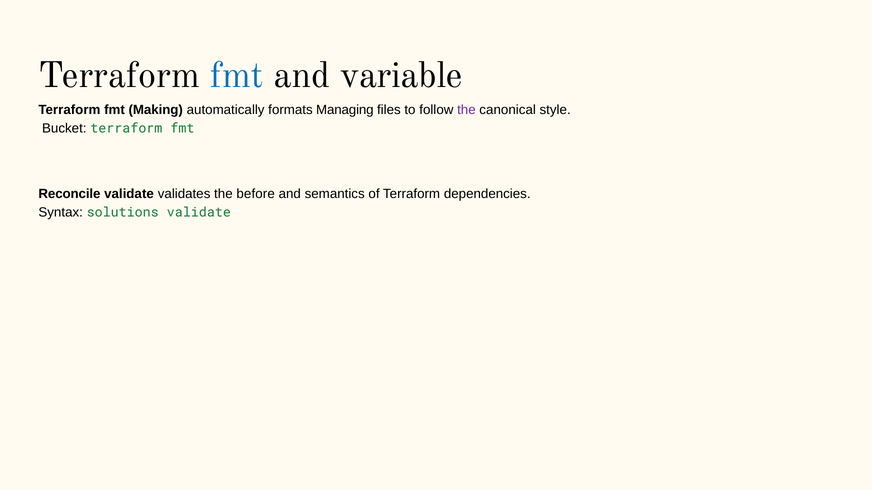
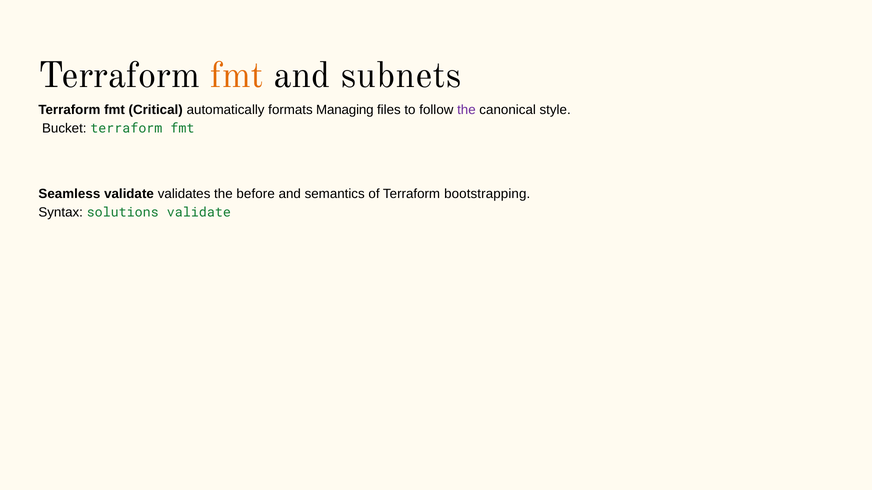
fmt at (237, 75) colour: blue -> orange
variable: variable -> subnets
Making: Making -> Critical
Reconcile: Reconcile -> Seamless
dependencies: dependencies -> bootstrapping
